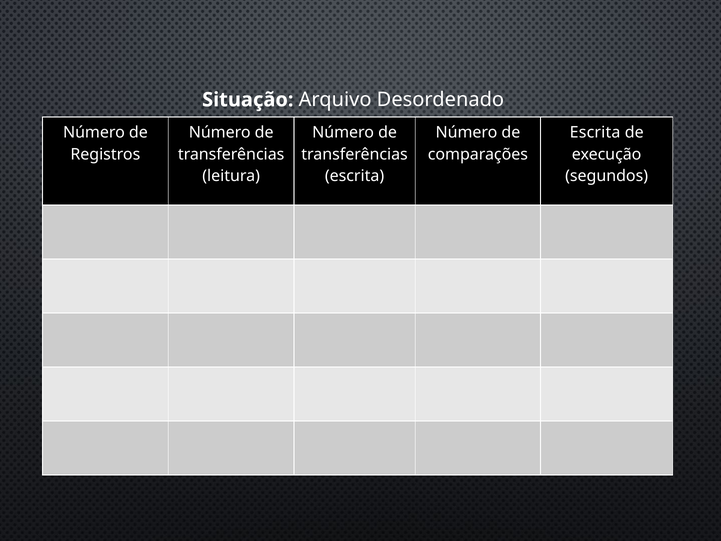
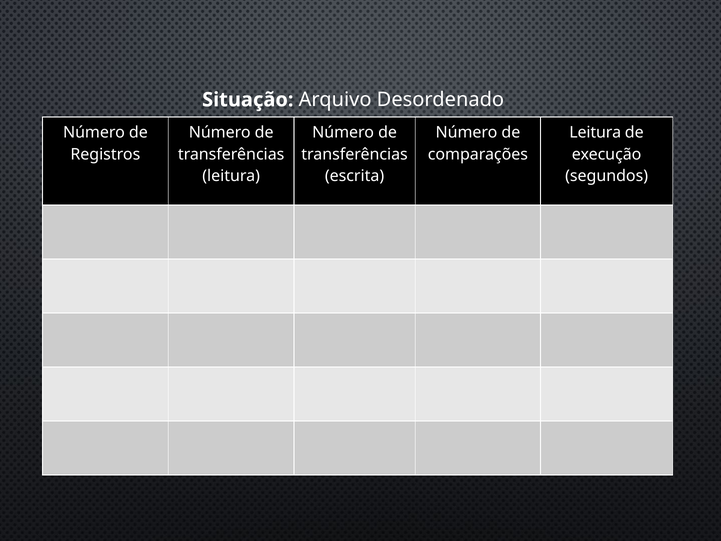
Escrita at (595, 132): Escrita -> Leitura
